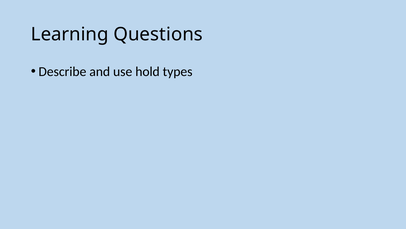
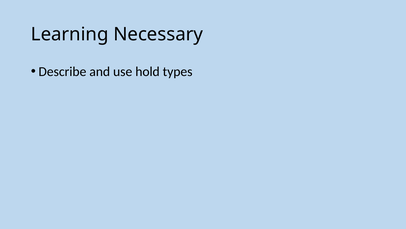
Questions: Questions -> Necessary
